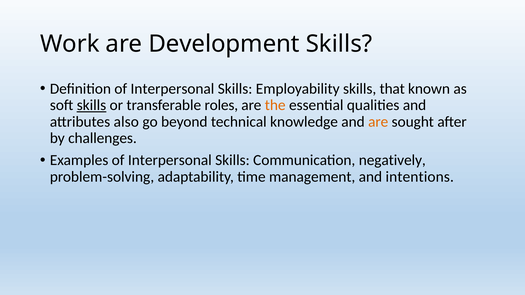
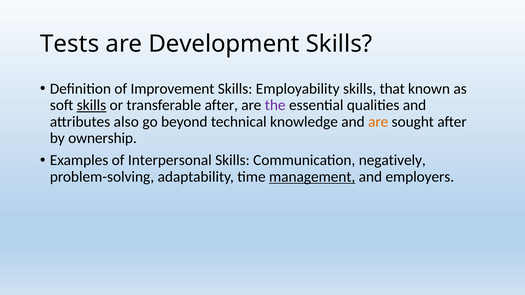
Work: Work -> Tests
Definition of Interpersonal: Interpersonal -> Improvement
transferable roles: roles -> after
the colour: orange -> purple
challenges: challenges -> ownership
management underline: none -> present
intentions: intentions -> employers
